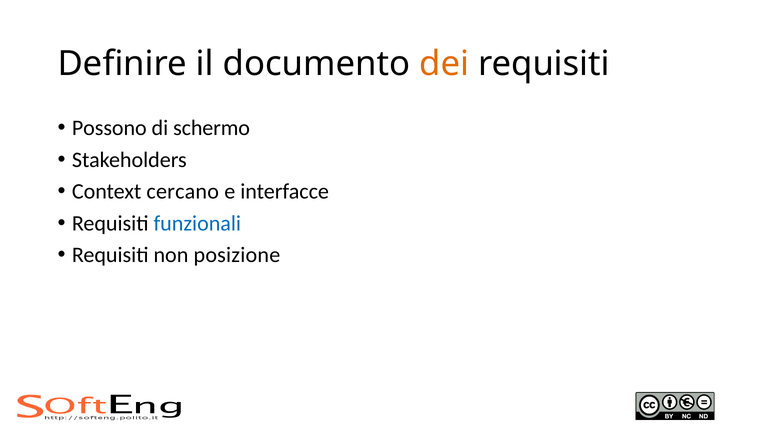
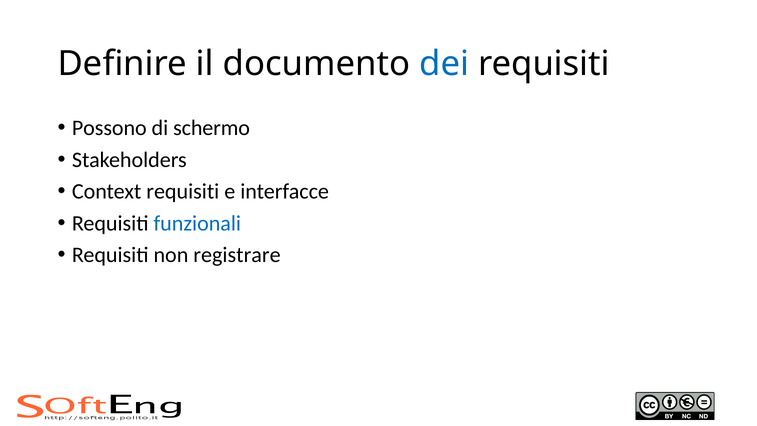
dei colour: orange -> blue
Context cercano: cercano -> requisiti
posizione: posizione -> registrare
